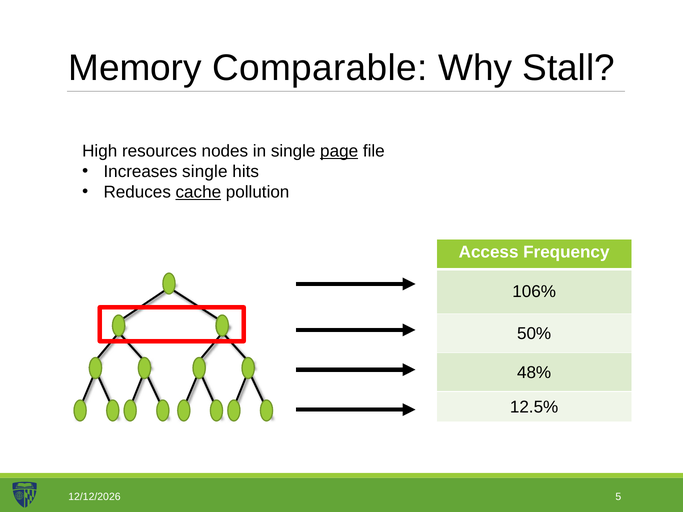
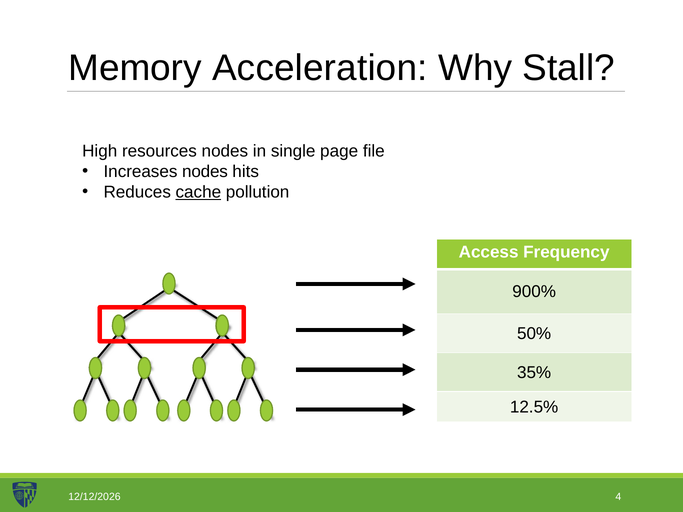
Comparable: Comparable -> Acceleration
page underline: present -> none
Increases single: single -> nodes
106%: 106% -> 900%
48%: 48% -> 35%
5: 5 -> 4
